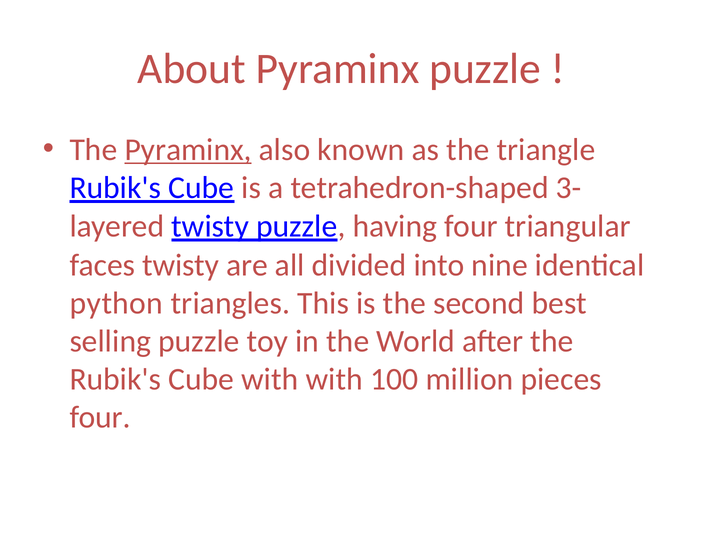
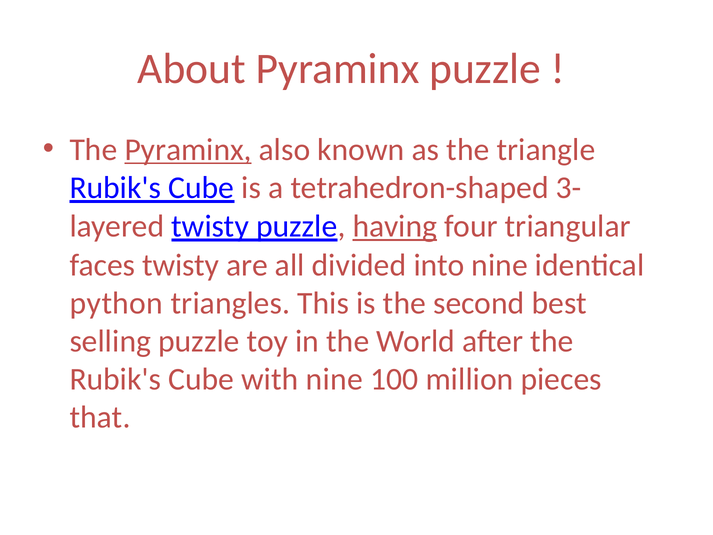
having underline: none -> present
with with: with -> nine
four at (100, 417): four -> that
